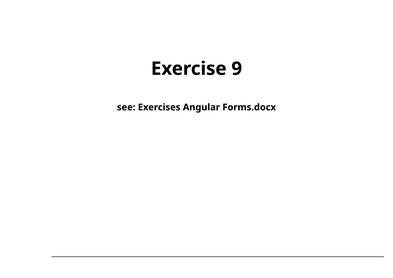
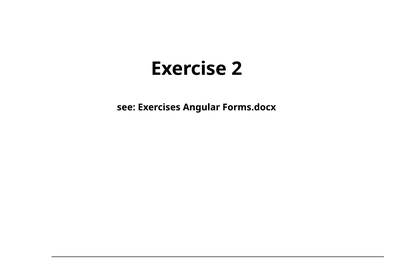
9: 9 -> 2
